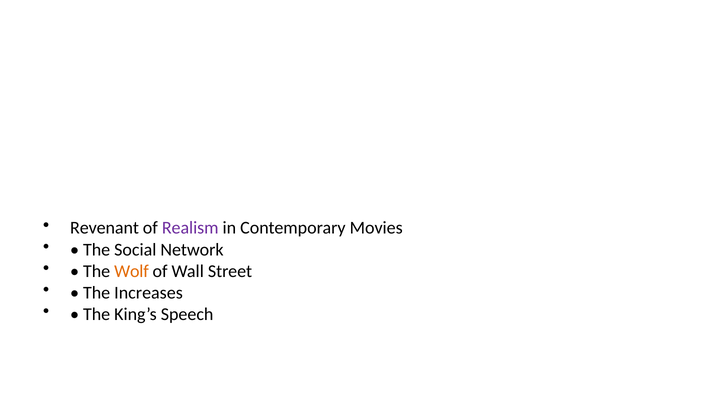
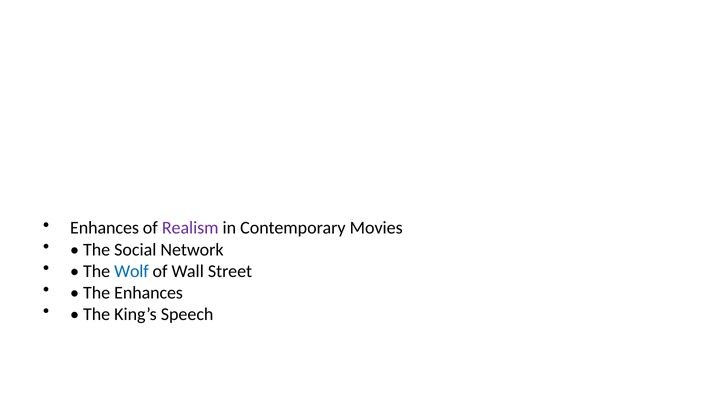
Revenant at (104, 228): Revenant -> Enhances
Wolf colour: orange -> blue
The Increases: Increases -> Enhances
